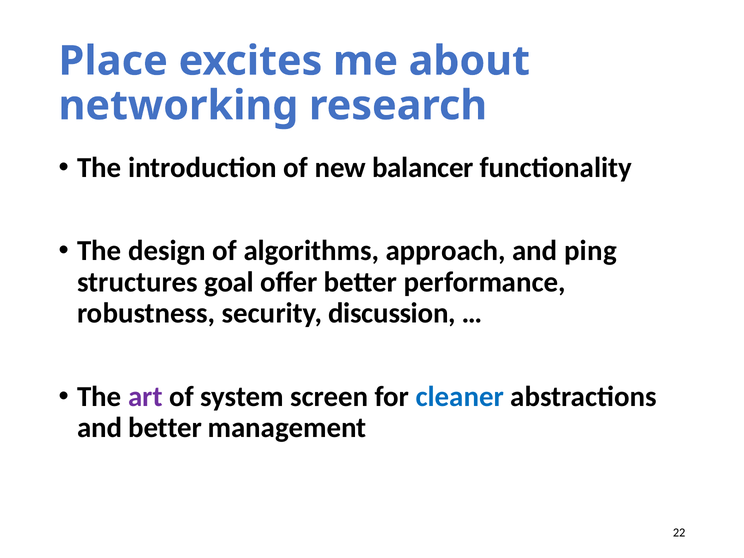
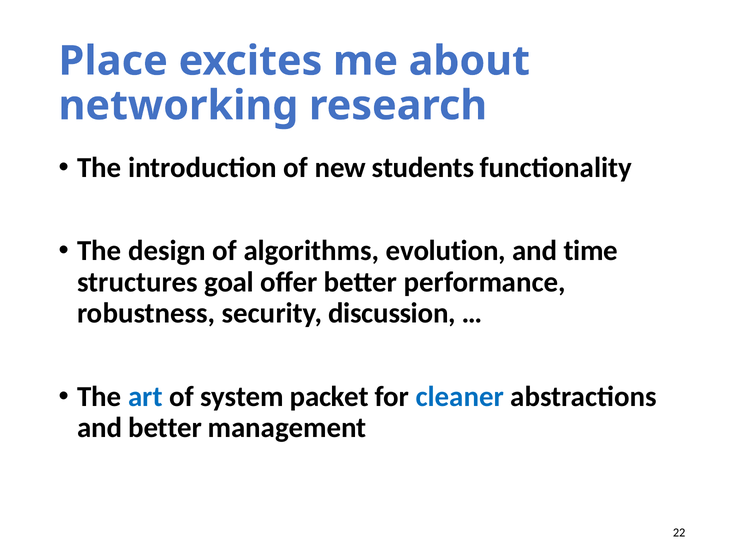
balancer: balancer -> students
approach: approach -> evolution
ping: ping -> time
art colour: purple -> blue
screen: screen -> packet
